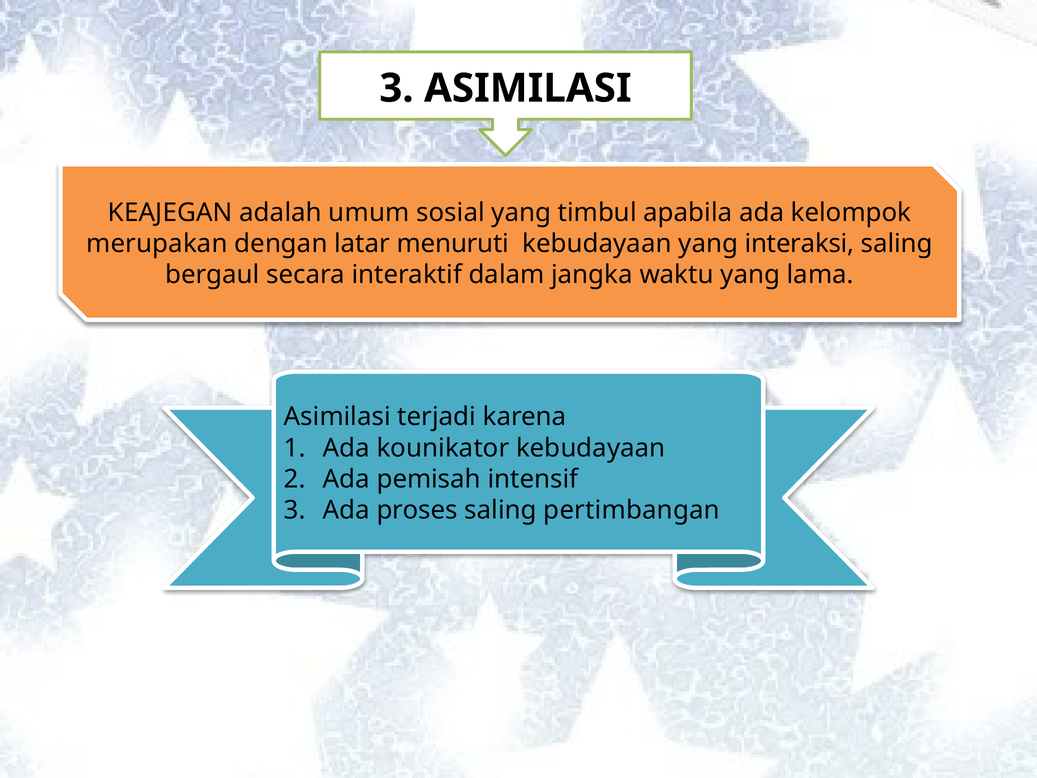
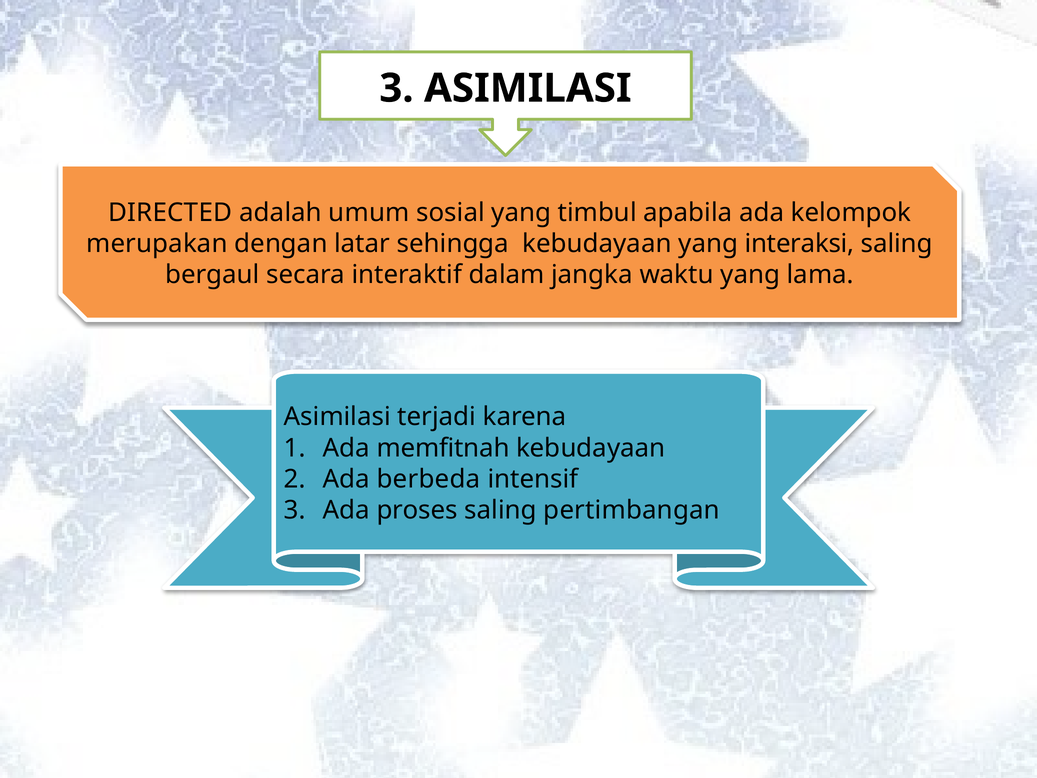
KEAJEGAN: KEAJEGAN -> DIRECTED
menuruti: menuruti -> sehingga
kounikator: kounikator -> memfitnah
pemisah: pemisah -> berbeda
